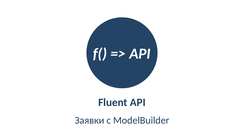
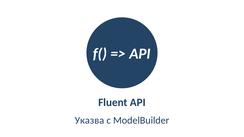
Заявки: Заявки -> Указва
